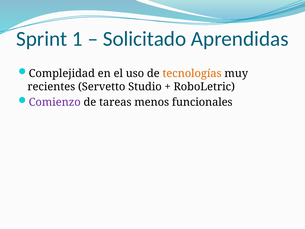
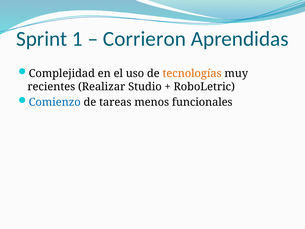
Solicitado: Solicitado -> Corrieron
Servetto: Servetto -> Realizar
Comienzo colour: purple -> blue
